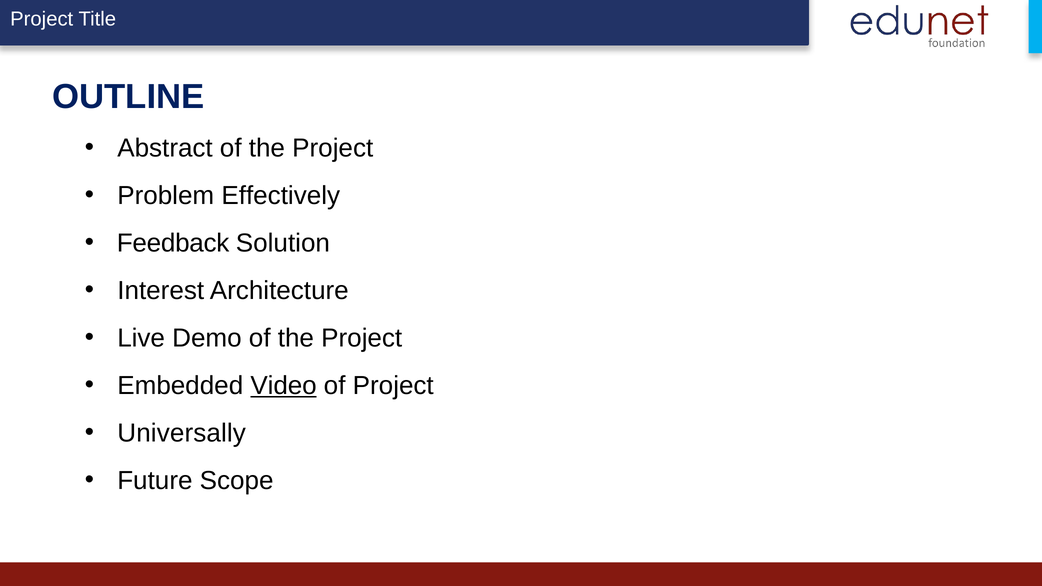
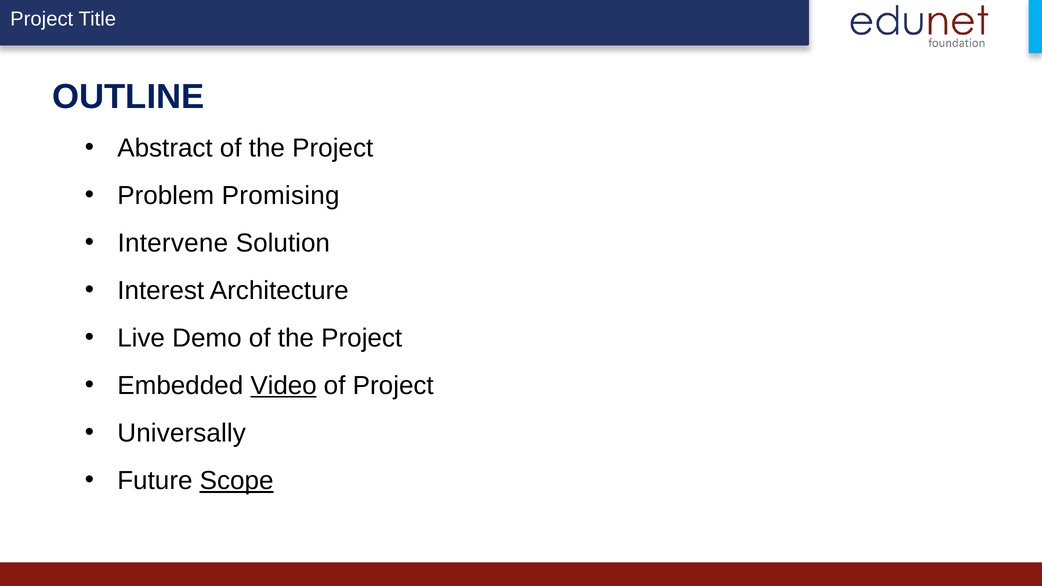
Effectively: Effectively -> Promising
Feedback: Feedback -> Intervene
Scope underline: none -> present
